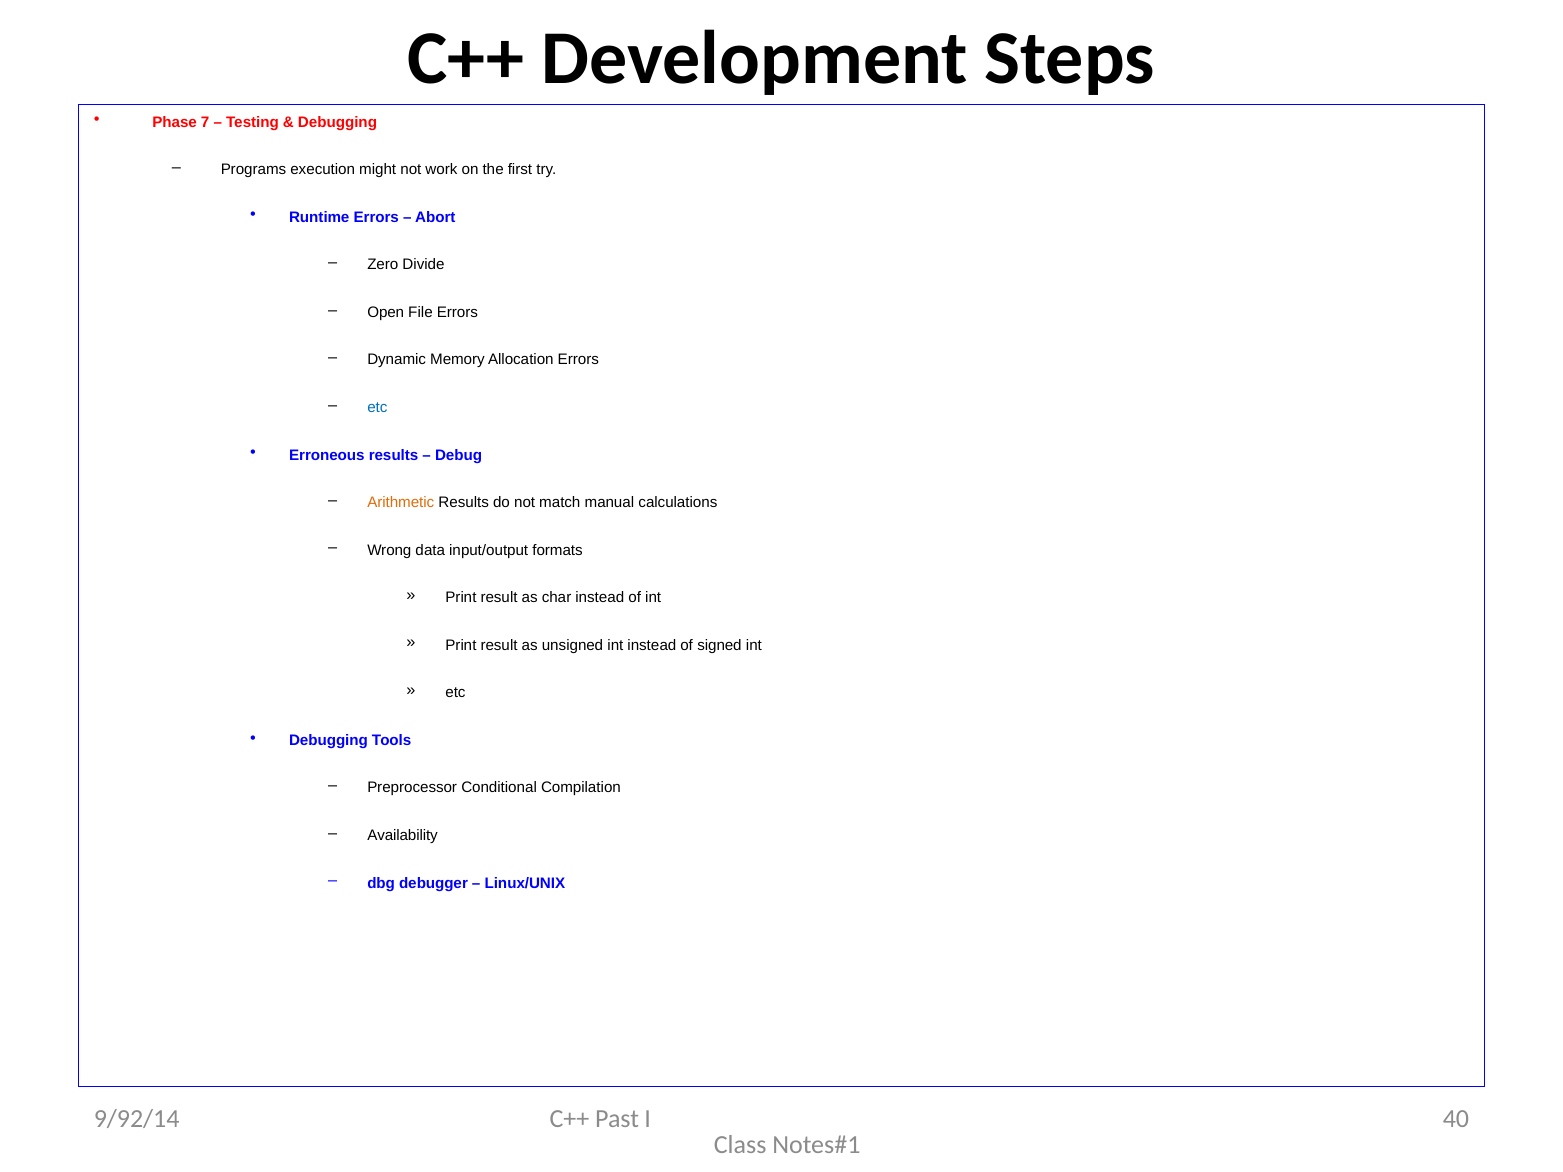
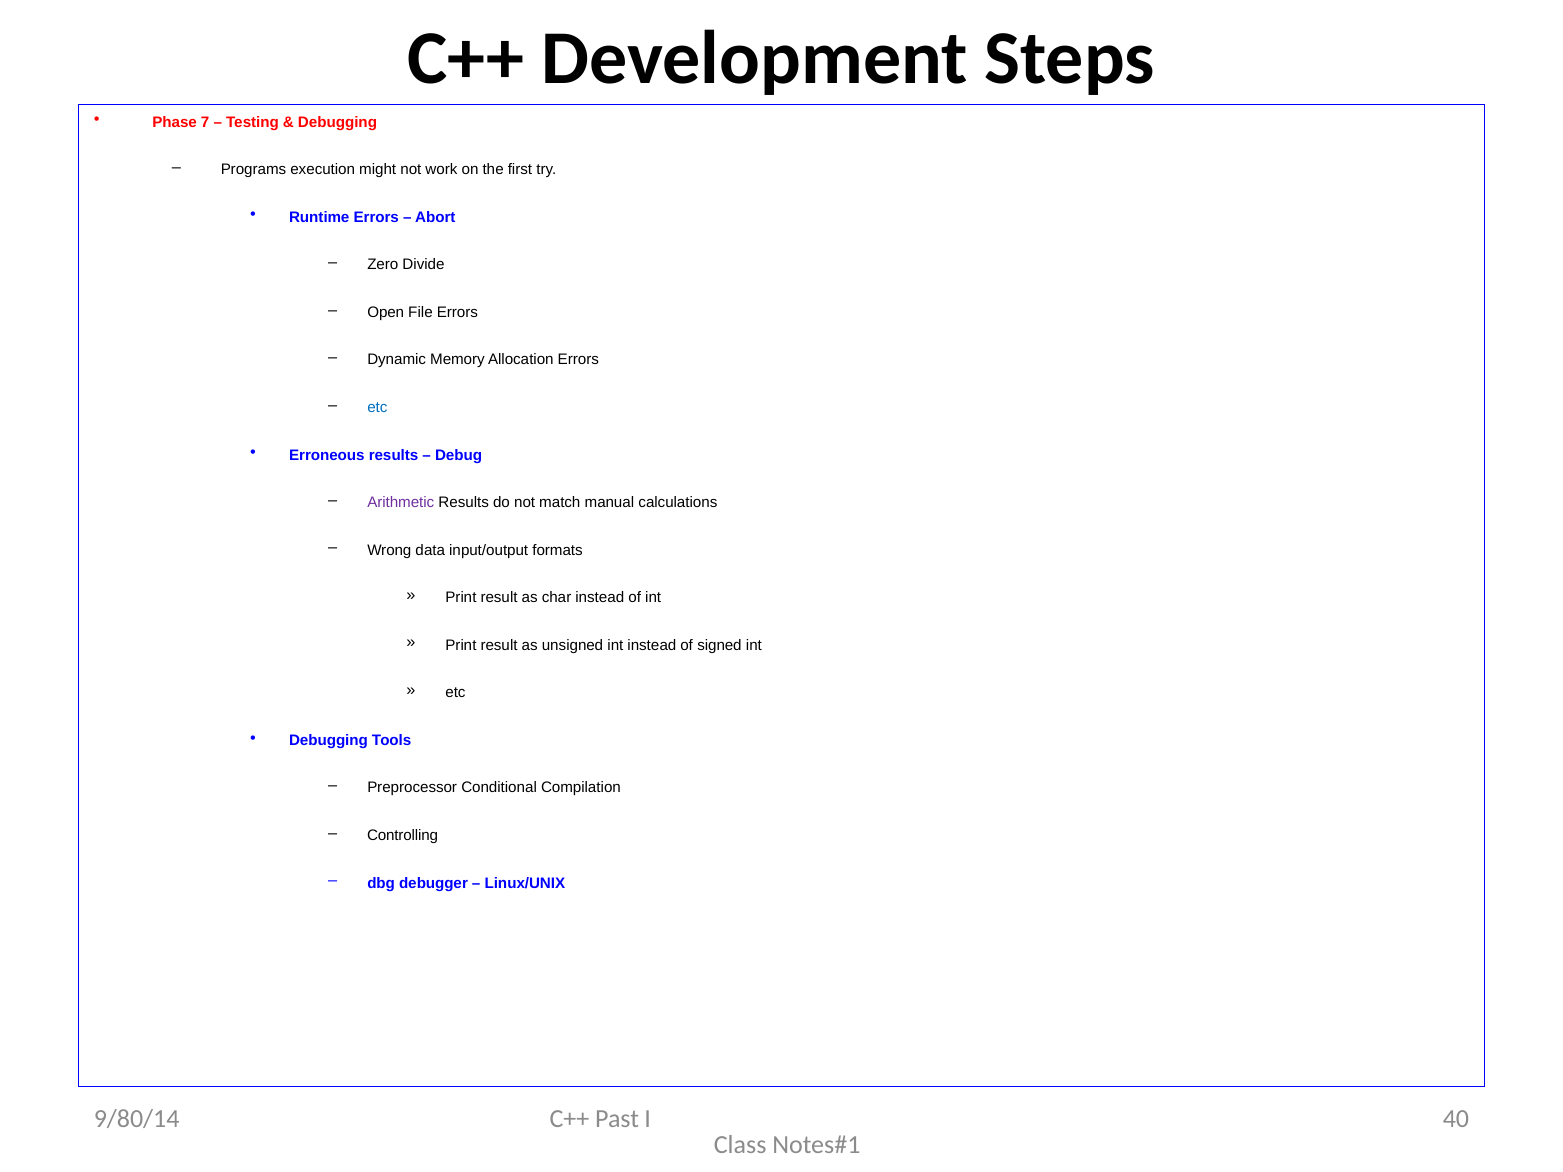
Arithmetic colour: orange -> purple
Availability: Availability -> Controlling
9/92/14: 9/92/14 -> 9/80/14
